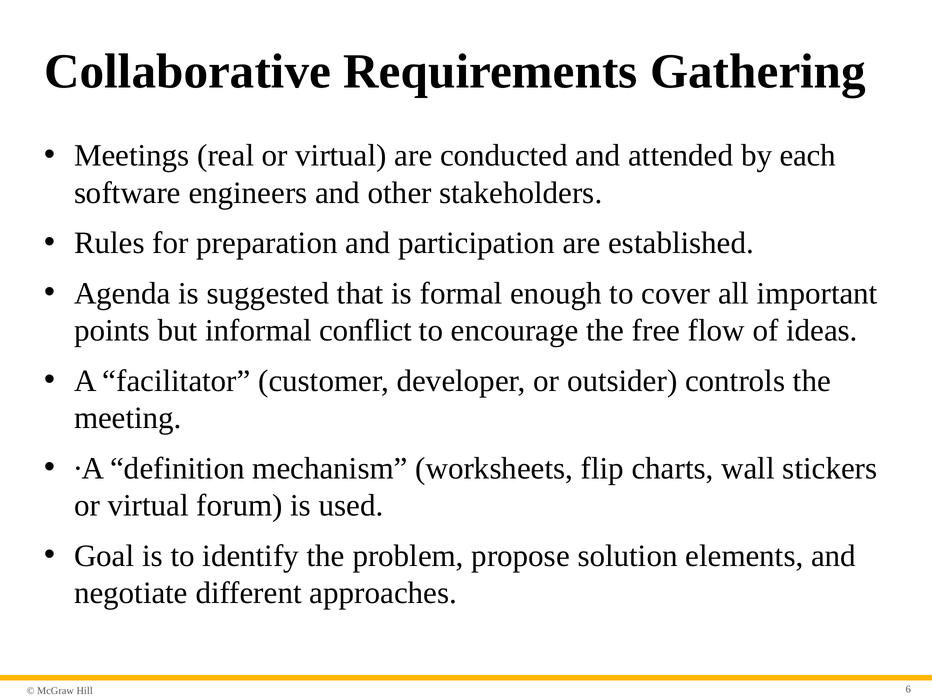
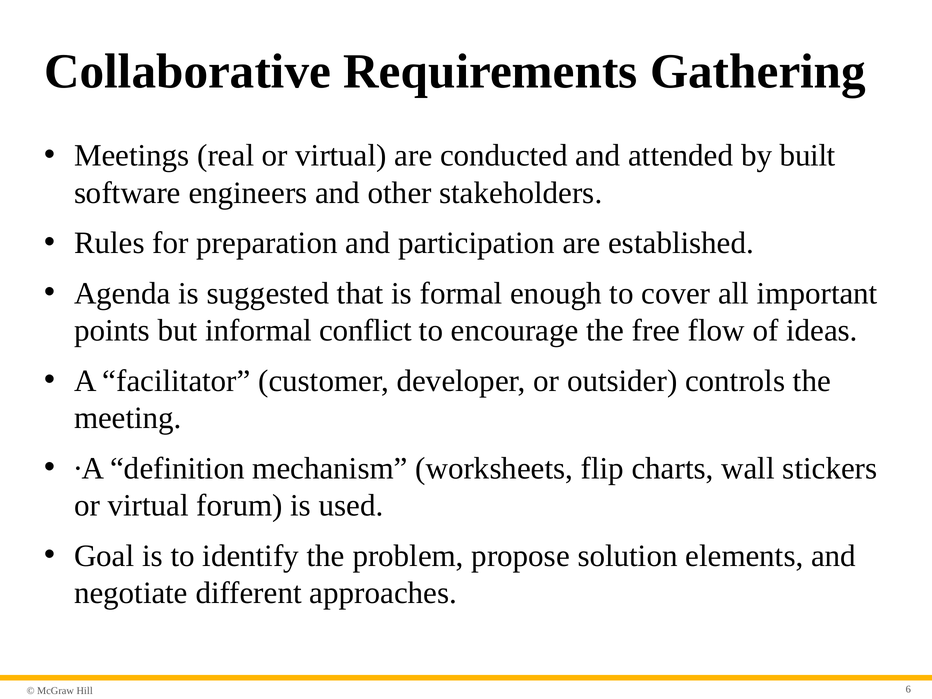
each: each -> built
